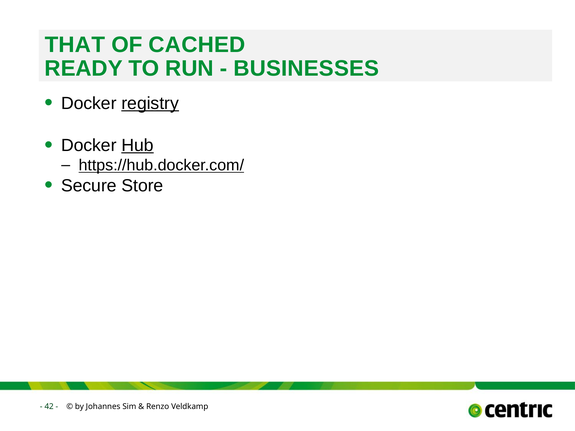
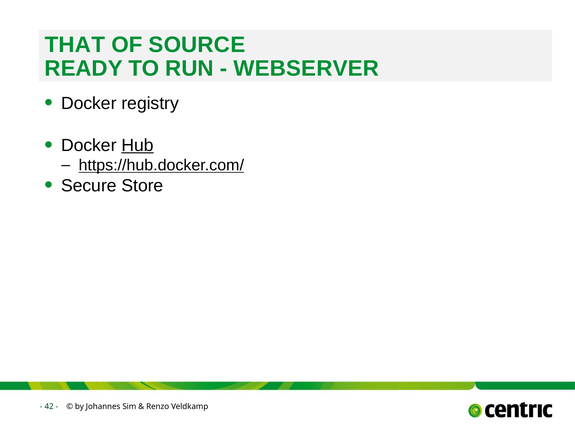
CACHED: CACHED -> SOURCE
BUSINESSES: BUSINESSES -> WEBSERVER
registry underline: present -> none
